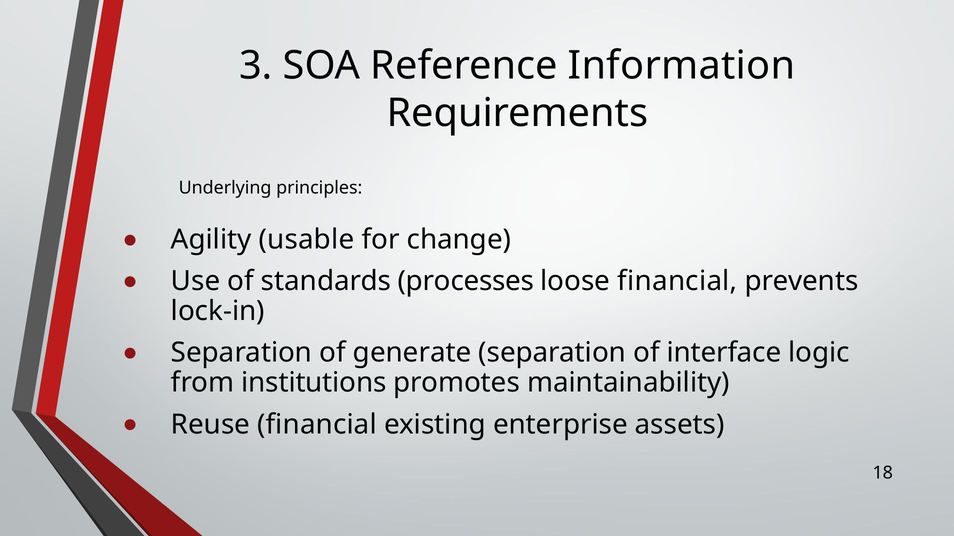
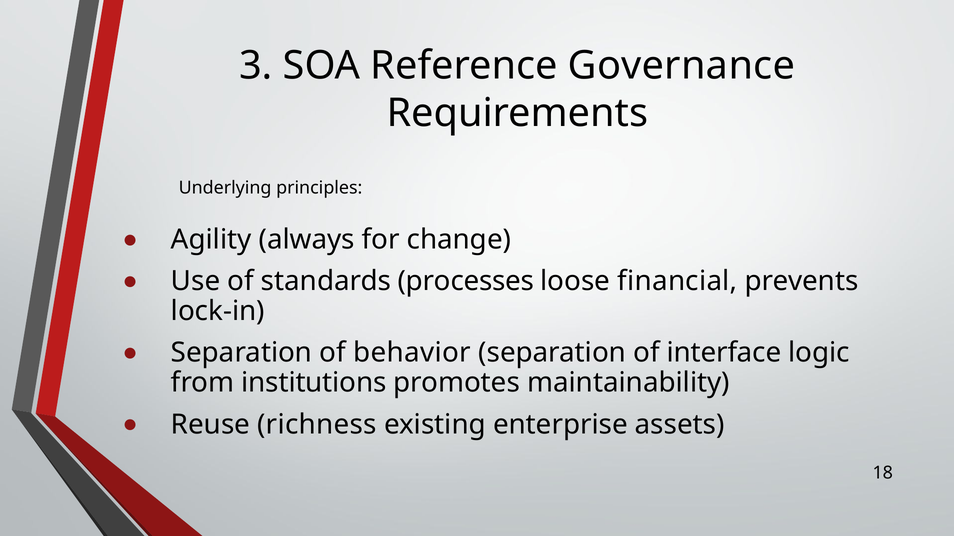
Information: Information -> Governance
usable: usable -> always
generate: generate -> behavior
Reuse financial: financial -> richness
